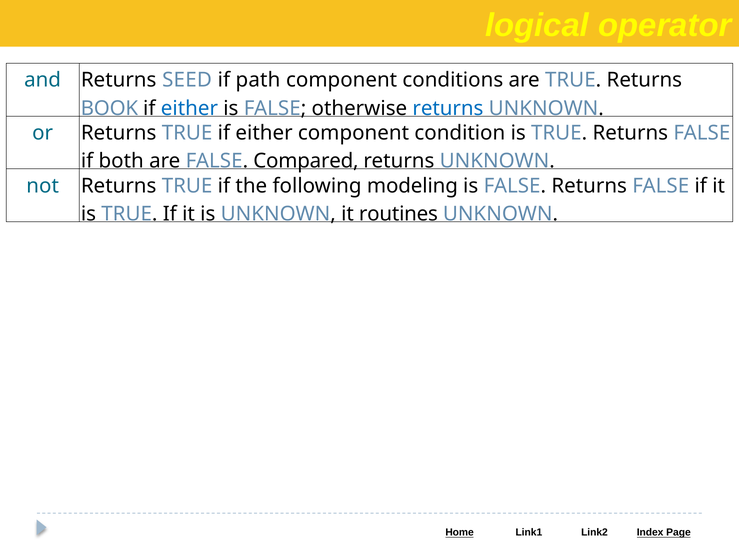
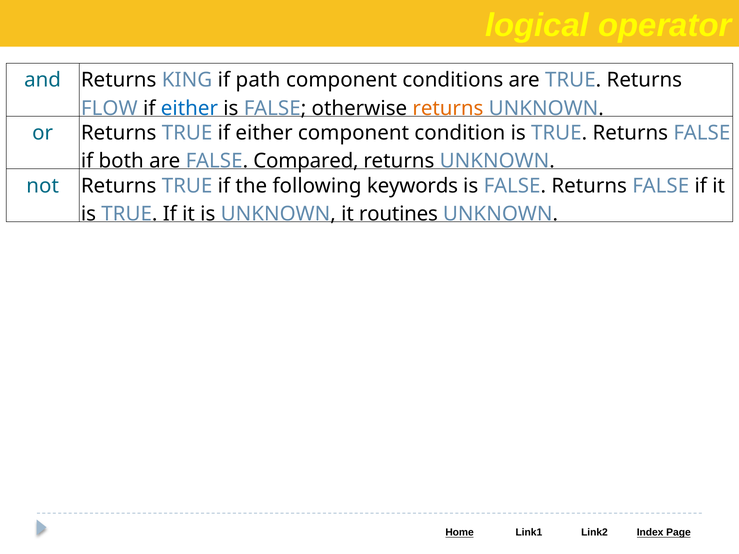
SEED: SEED -> KING
BOOK: BOOK -> FLOW
returns at (448, 108) colour: blue -> orange
modeling: modeling -> keywords
